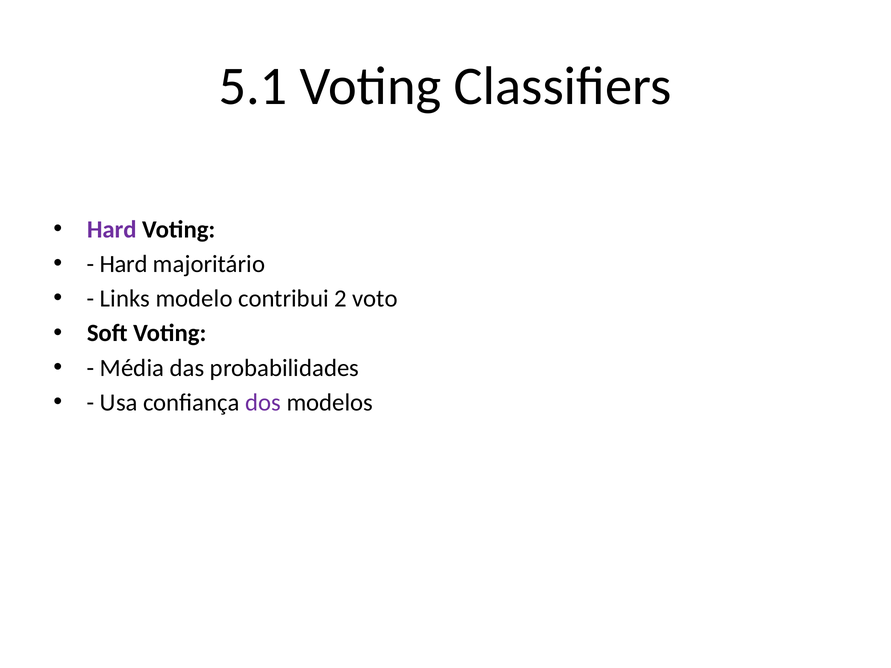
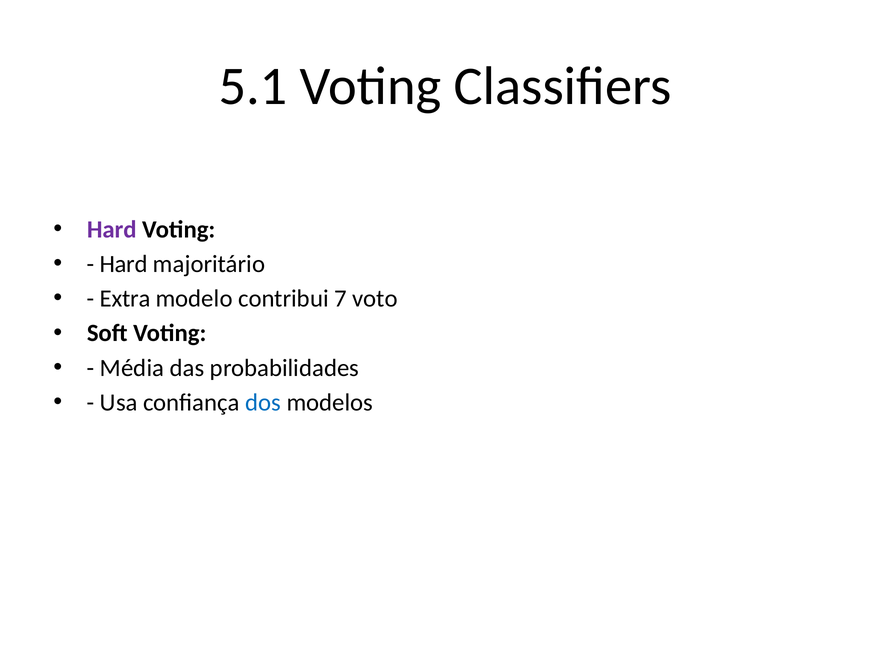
Links: Links -> Extra
2: 2 -> 7
dos colour: purple -> blue
